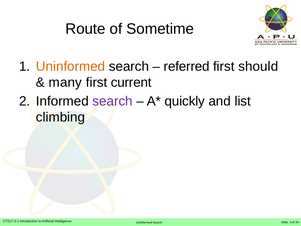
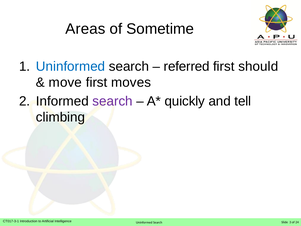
Route: Route -> Areas
Uninformed at (71, 66) colour: orange -> blue
many: many -> move
current: current -> moves
list: list -> tell
